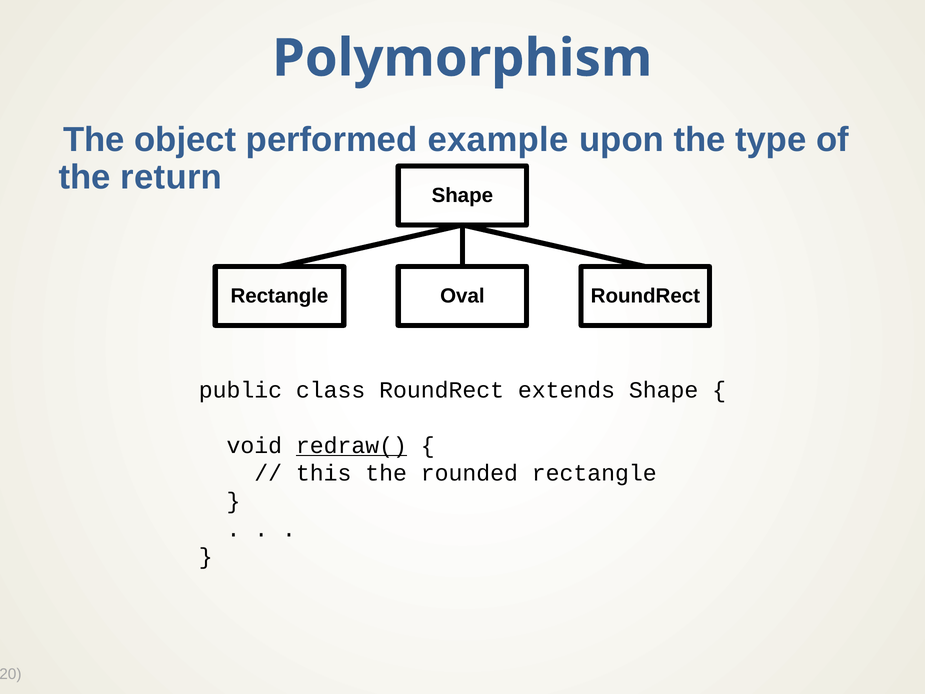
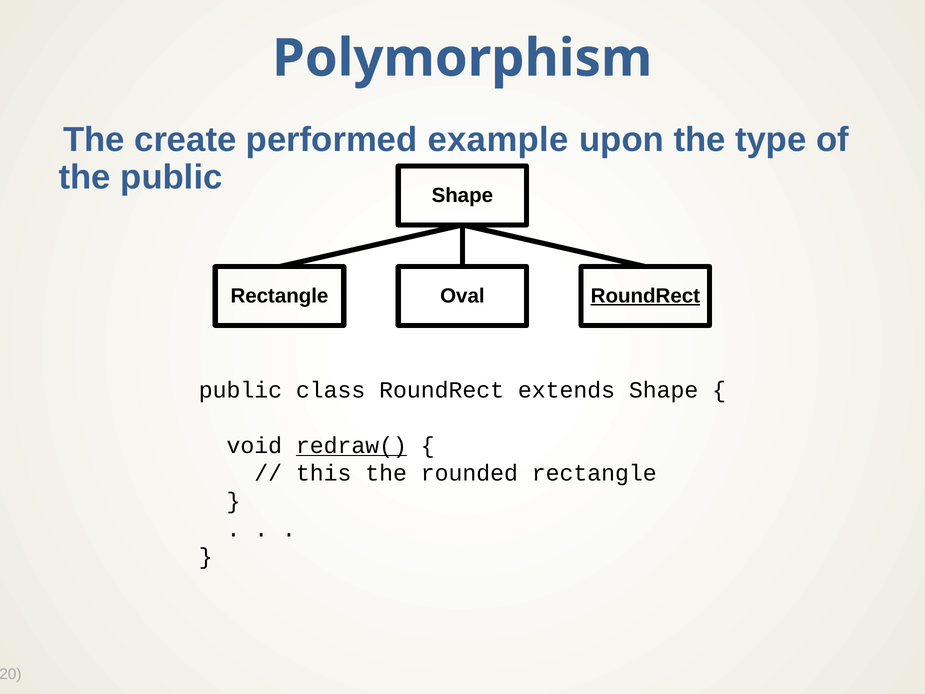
object: object -> create
the return: return -> public
RoundRect at (645, 296) underline: none -> present
